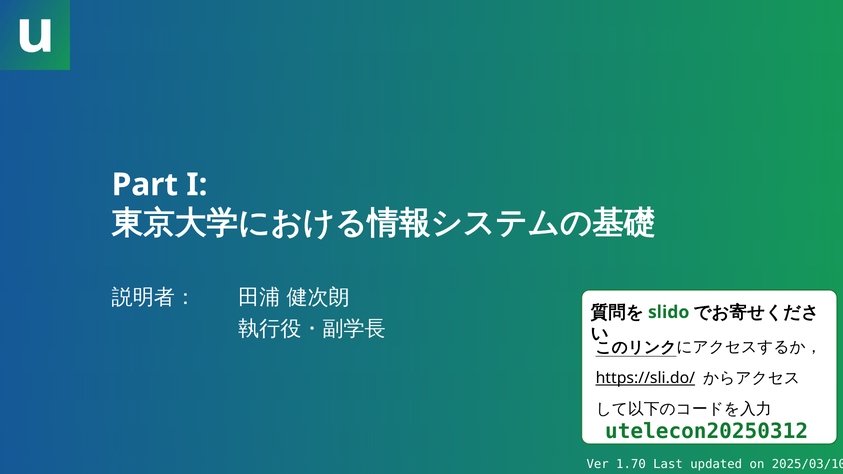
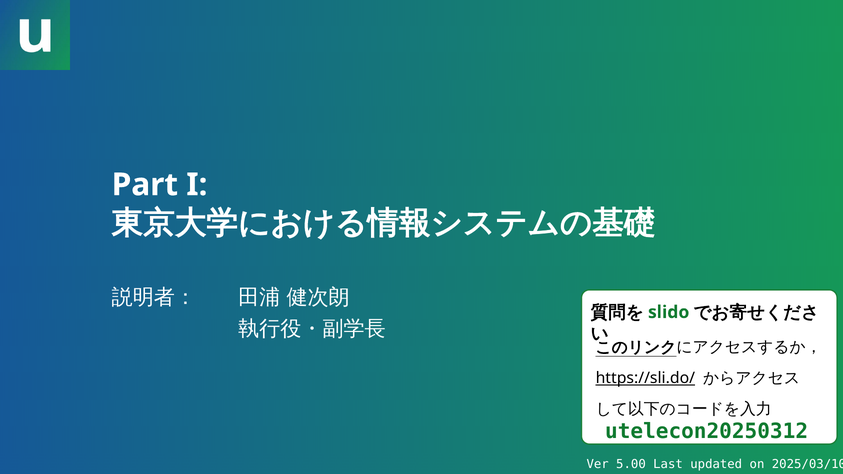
1.70: 1.70 -> 5.00
